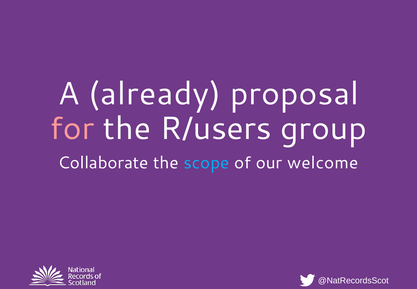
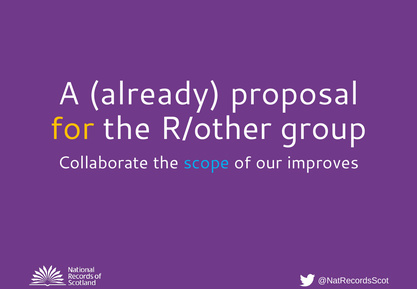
for colour: pink -> yellow
R/users: R/users -> R/other
welcome: welcome -> improves
